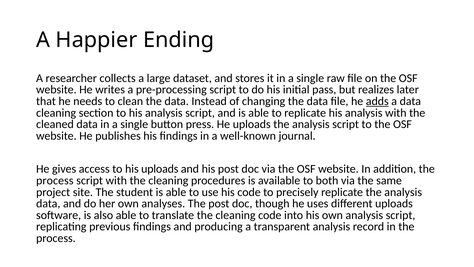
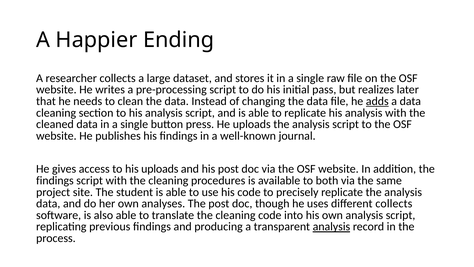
process at (55, 180): process -> findings
different uploads: uploads -> collects
analysis at (331, 226) underline: none -> present
